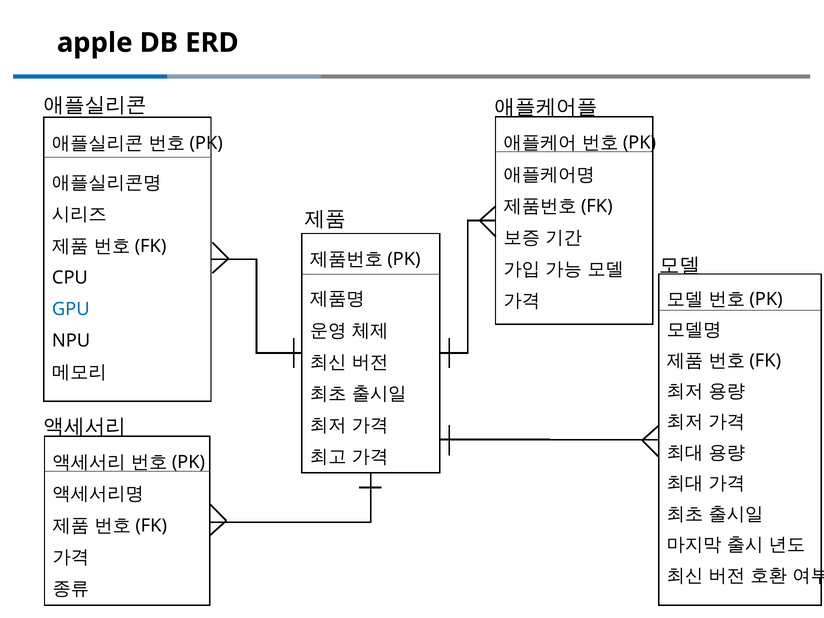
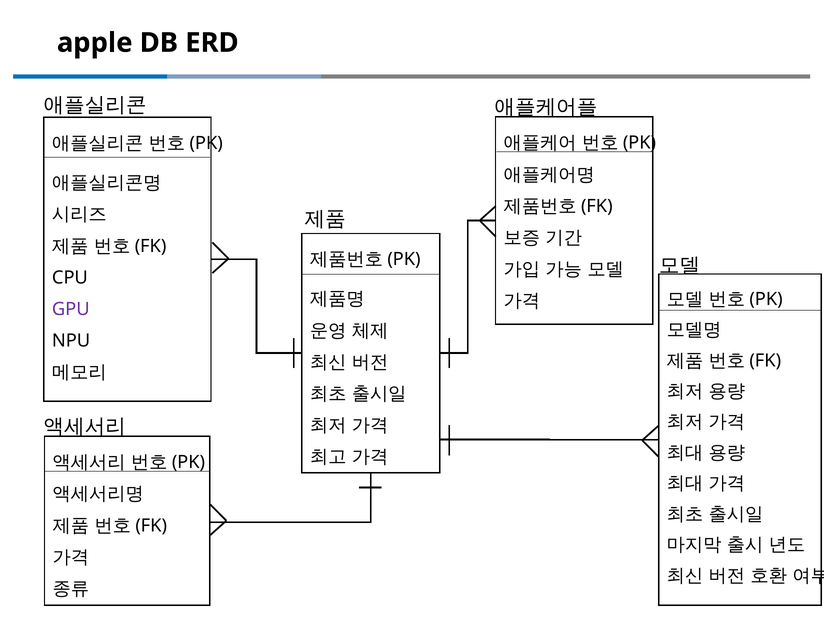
GPU colour: blue -> purple
